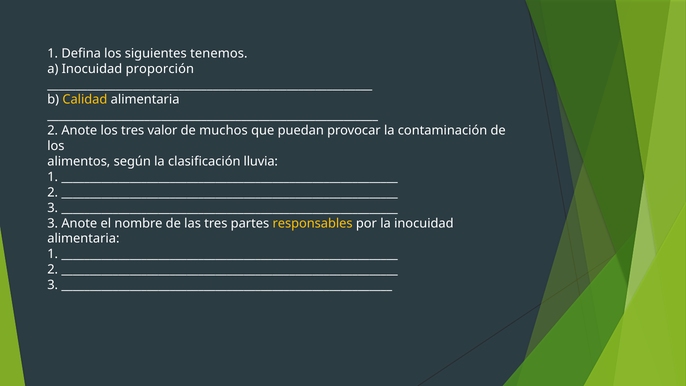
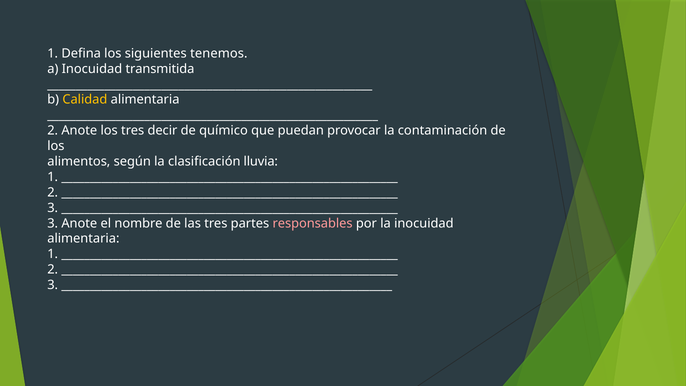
proporción: proporción -> transmitida
valor: valor -> decir
muchos: muchos -> químico
responsables colour: yellow -> pink
